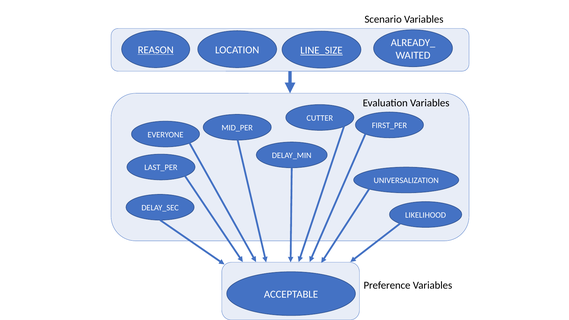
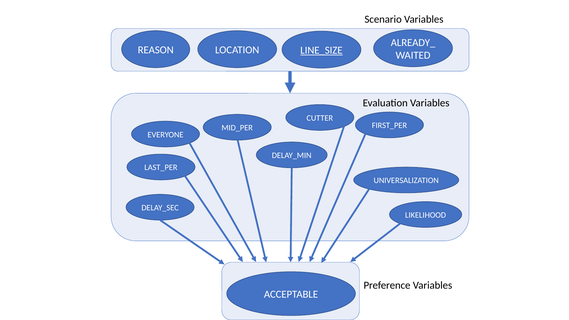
REASON underline: present -> none
